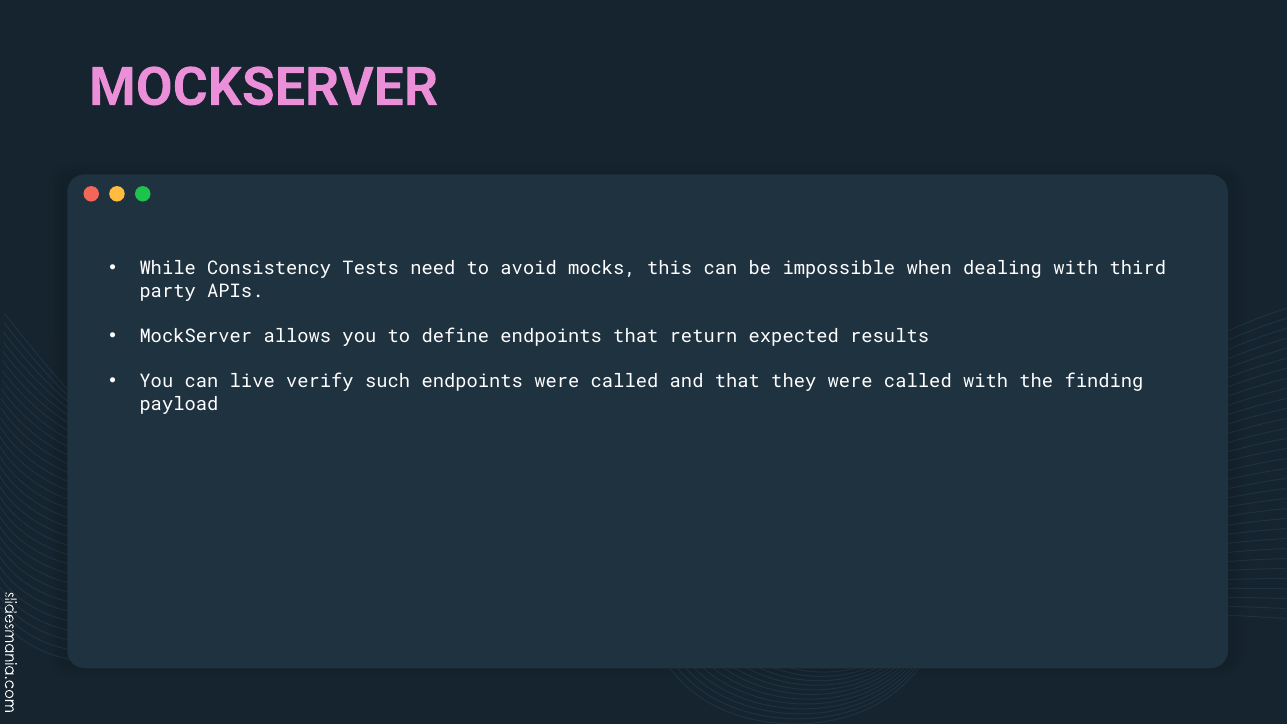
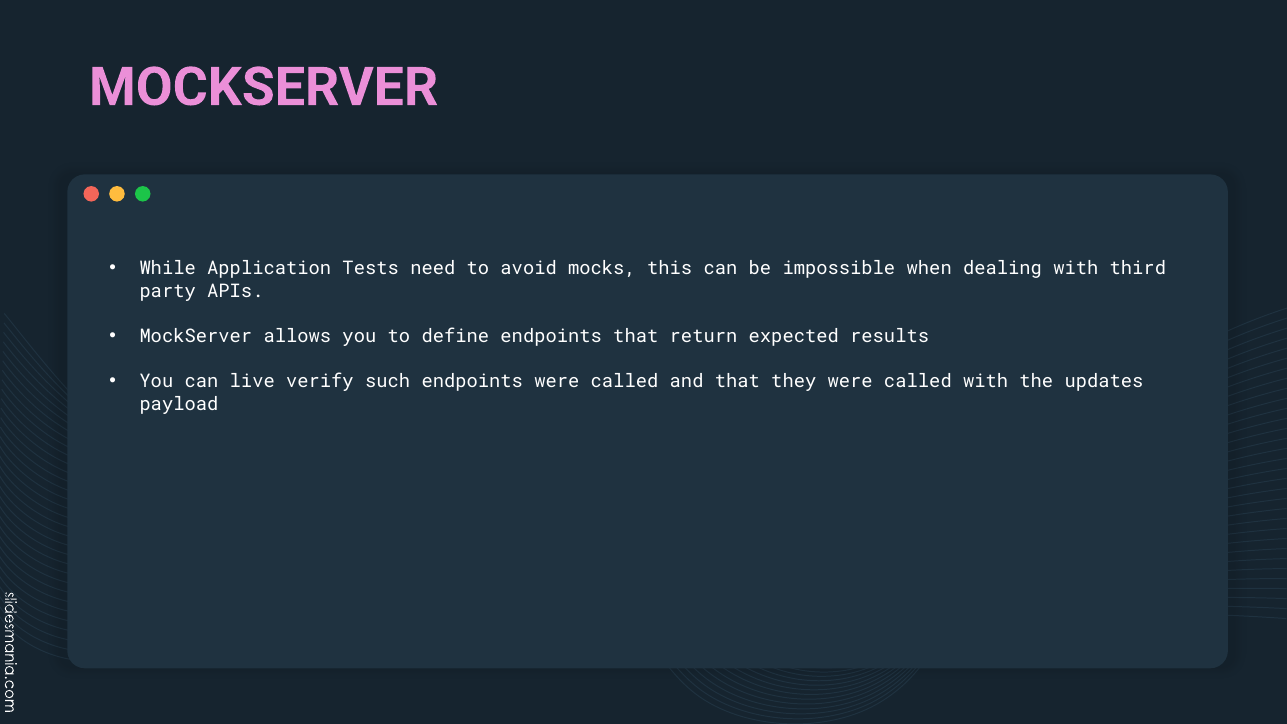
Consistency: Consistency -> Application
finding: finding -> updates
